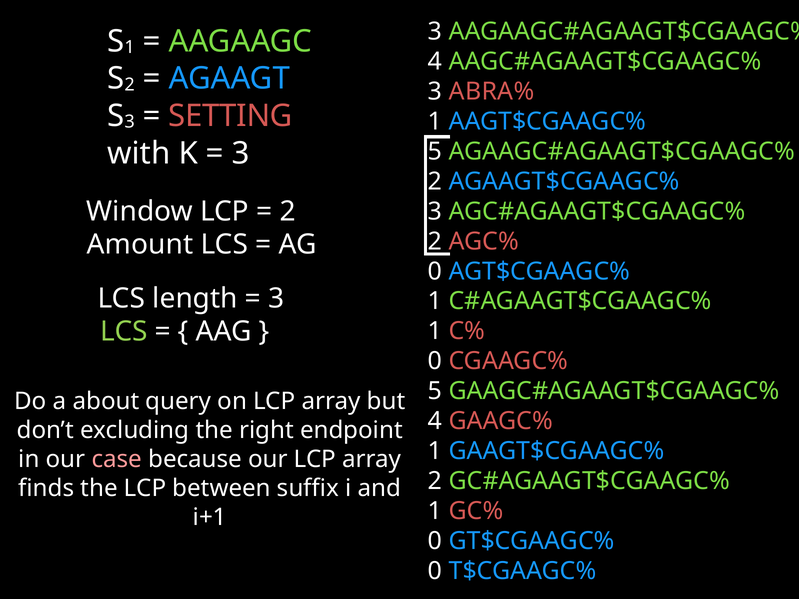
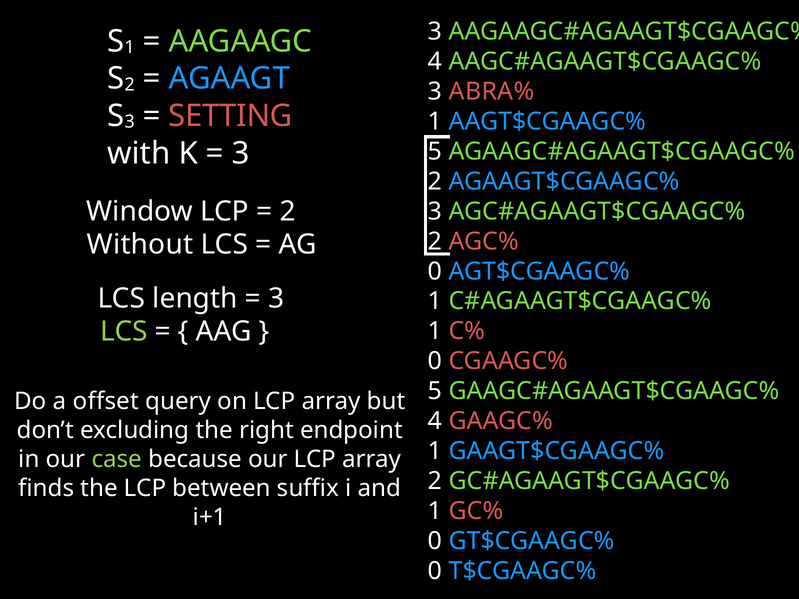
Amount: Amount -> Without
about: about -> offset
case colour: pink -> light green
